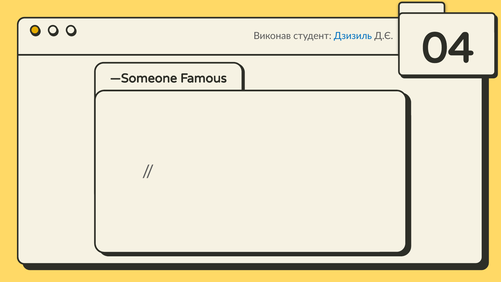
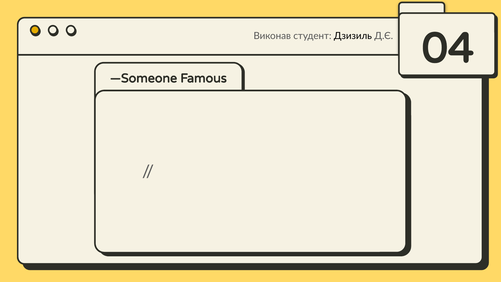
Дзизиль colour: blue -> black
